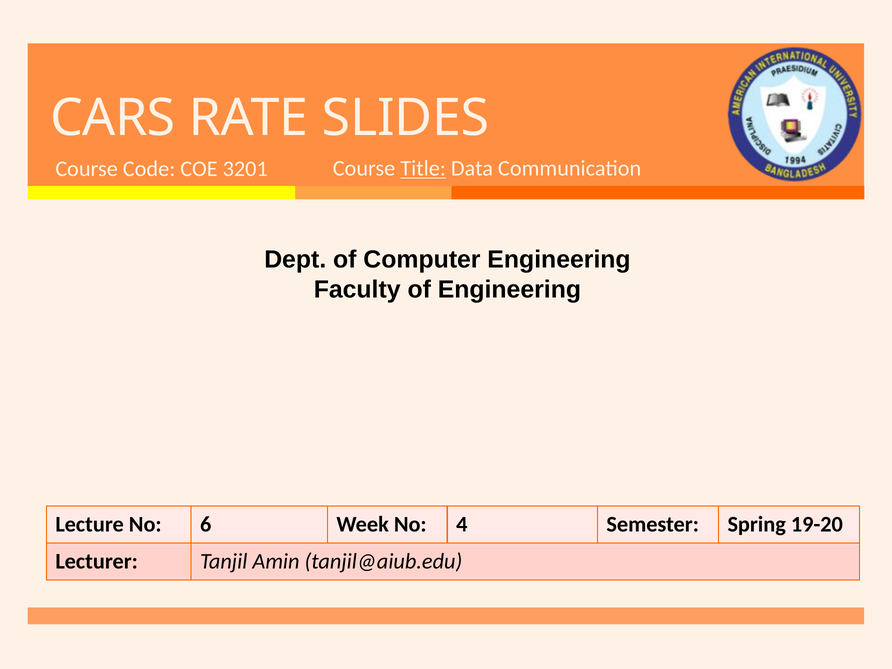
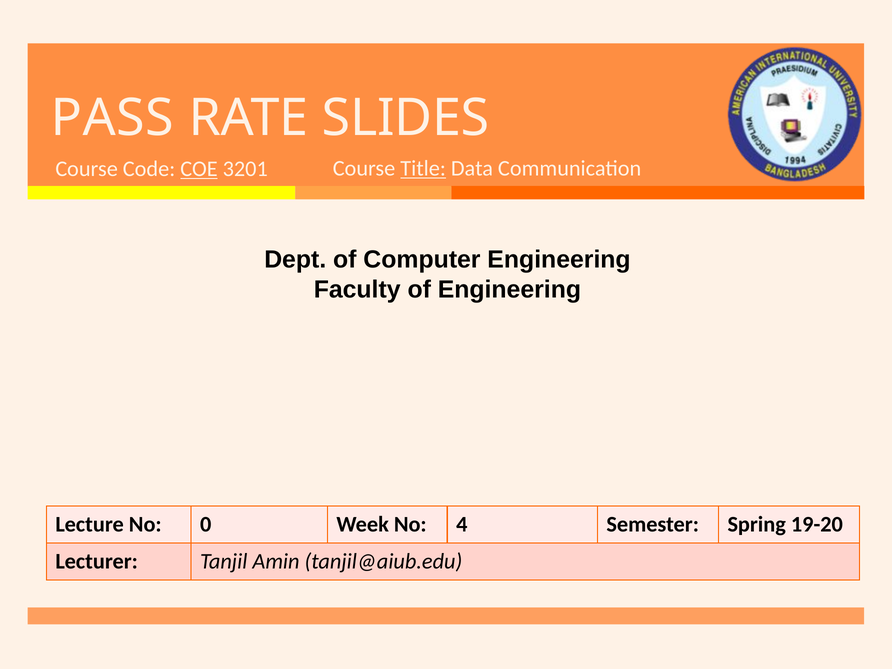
CARS: CARS -> PASS
COE underline: none -> present
6: 6 -> 0
